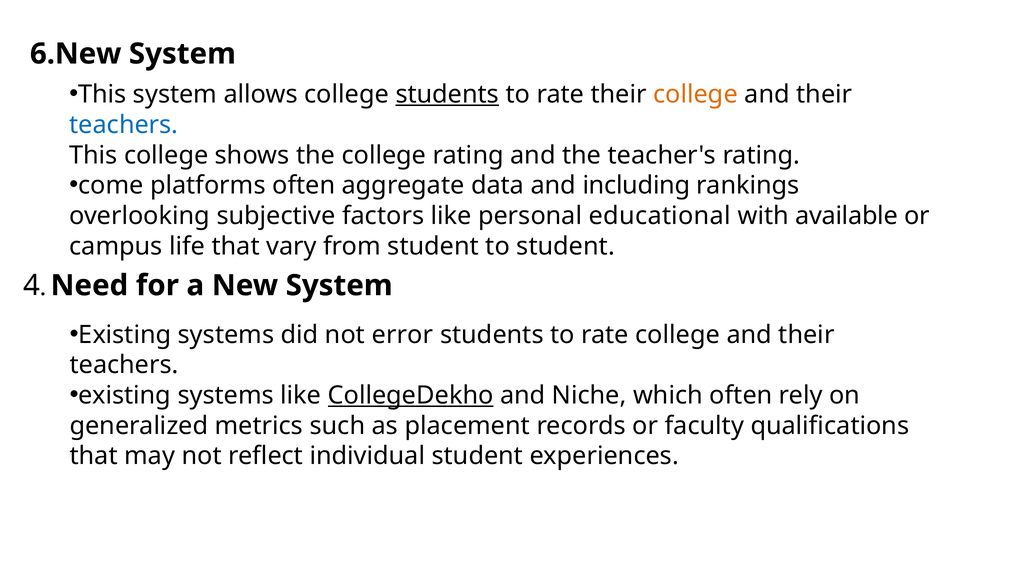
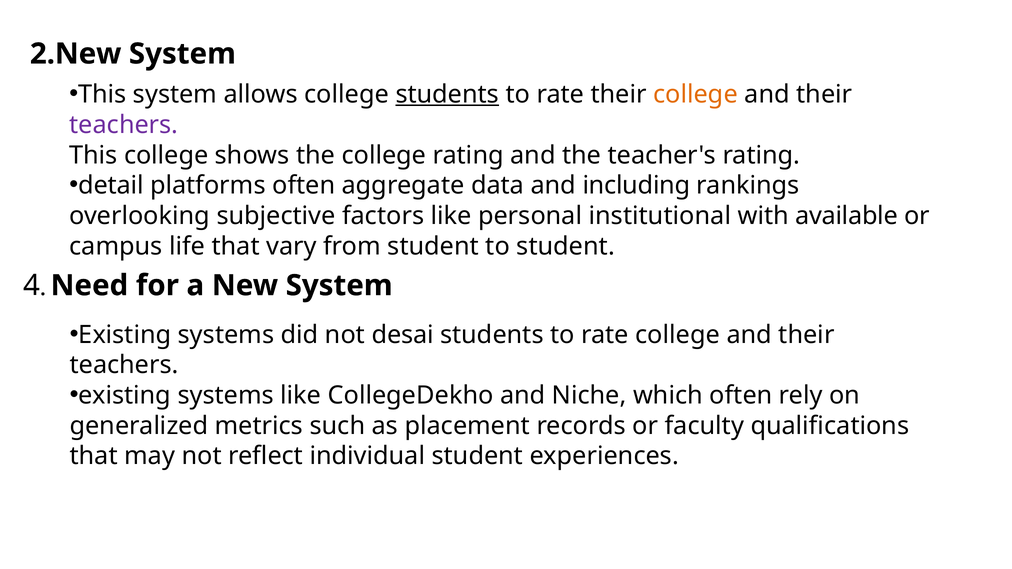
6.New: 6.New -> 2.New
teachers at (124, 125) colour: blue -> purple
come: come -> detail
educational: educational -> institutional
error: error -> desai
CollegeDekho underline: present -> none
